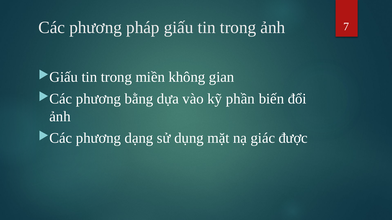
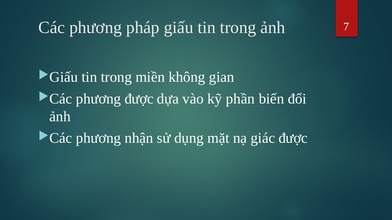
phương bằng: bằng -> được
dạng: dạng -> nhận
